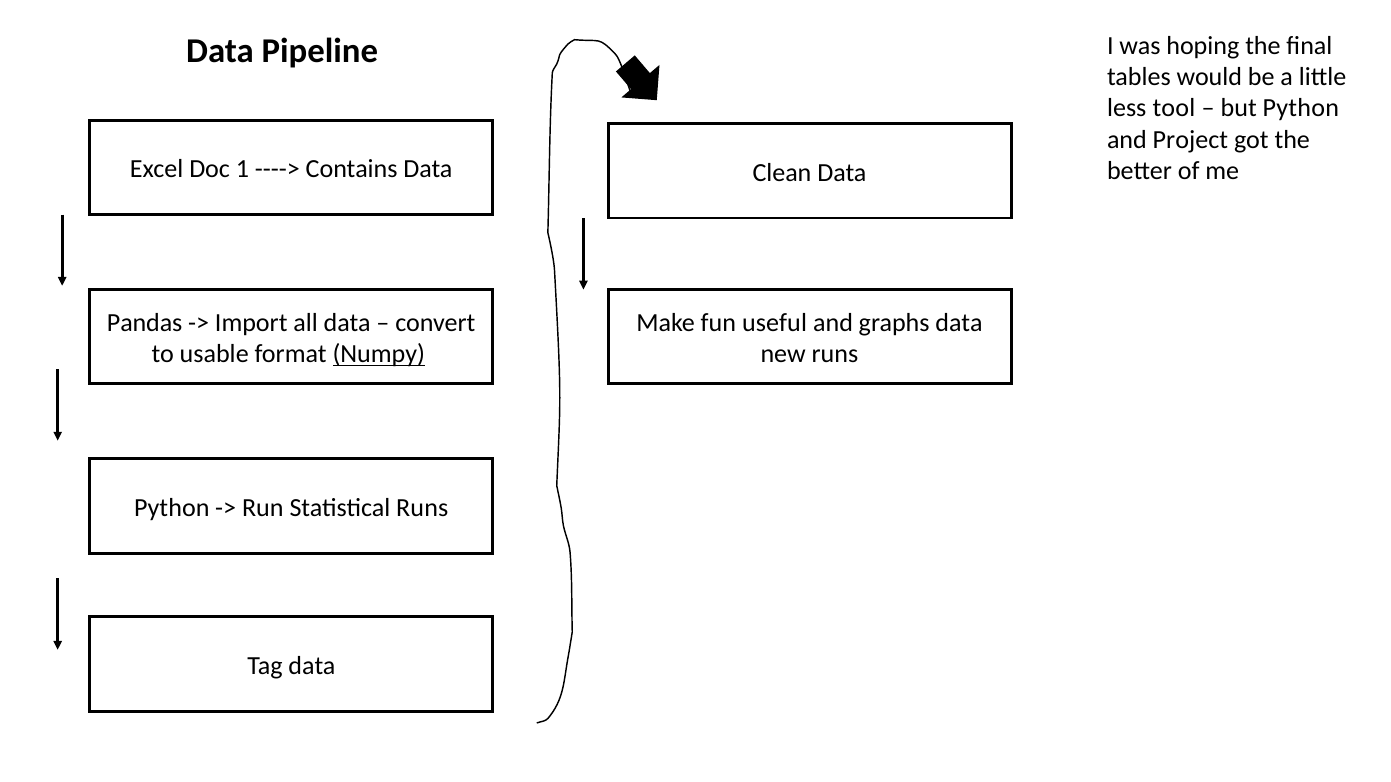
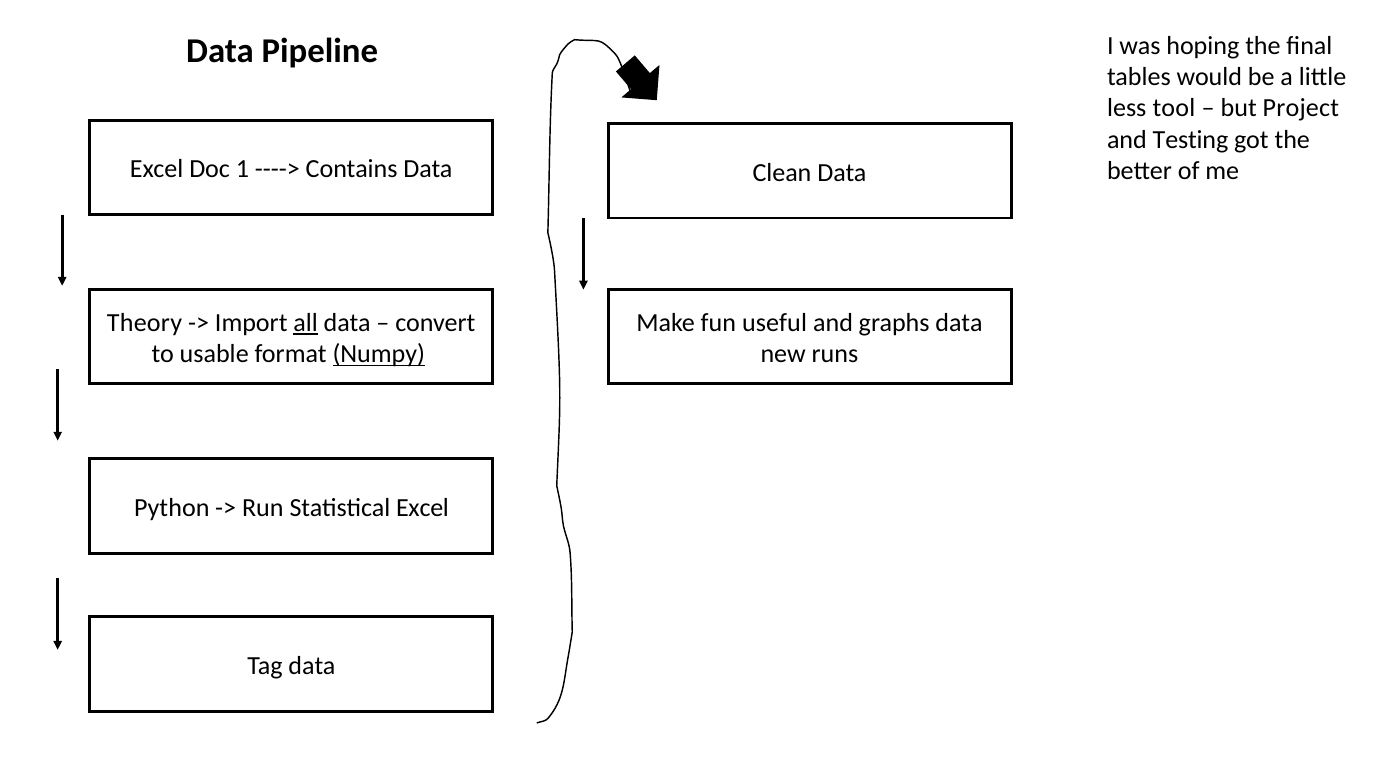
but Python: Python -> Project
Project: Project -> Testing
Pandas: Pandas -> Theory
all underline: none -> present
Statistical Runs: Runs -> Excel
